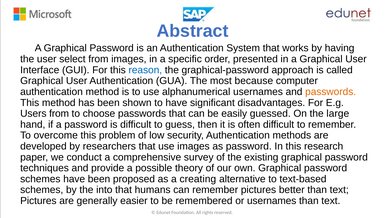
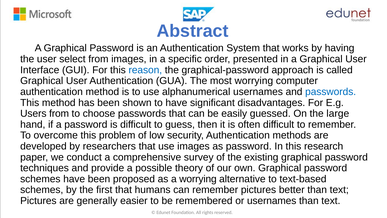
most because: because -> worrying
passwords at (331, 92) colour: orange -> blue
a creating: creating -> worrying
into: into -> first
